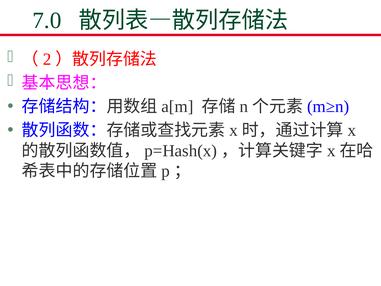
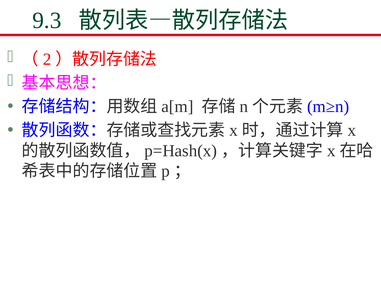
7.0: 7.0 -> 9.3
